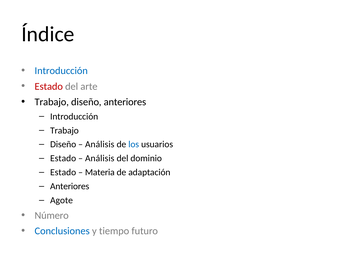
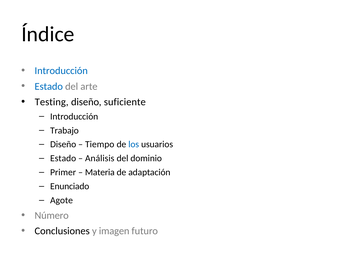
Estado at (49, 86) colour: red -> blue
Trabajo at (52, 102): Trabajo -> Testing
diseño anteriores: anteriores -> suficiente
Análisis at (100, 145): Análisis -> Tiempo
Estado at (63, 173): Estado -> Primer
Anteriores at (70, 187): Anteriores -> Enunciado
Conclusiones colour: blue -> black
tiempo: tiempo -> imagen
